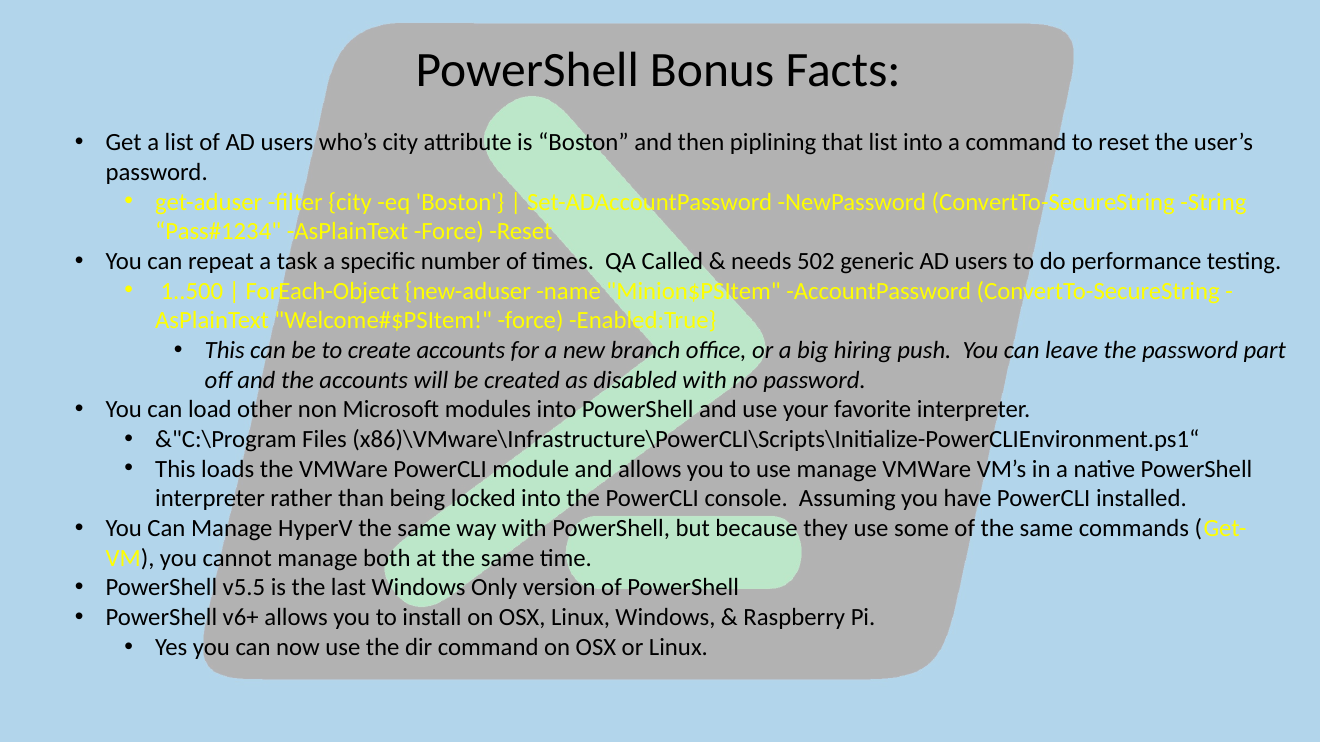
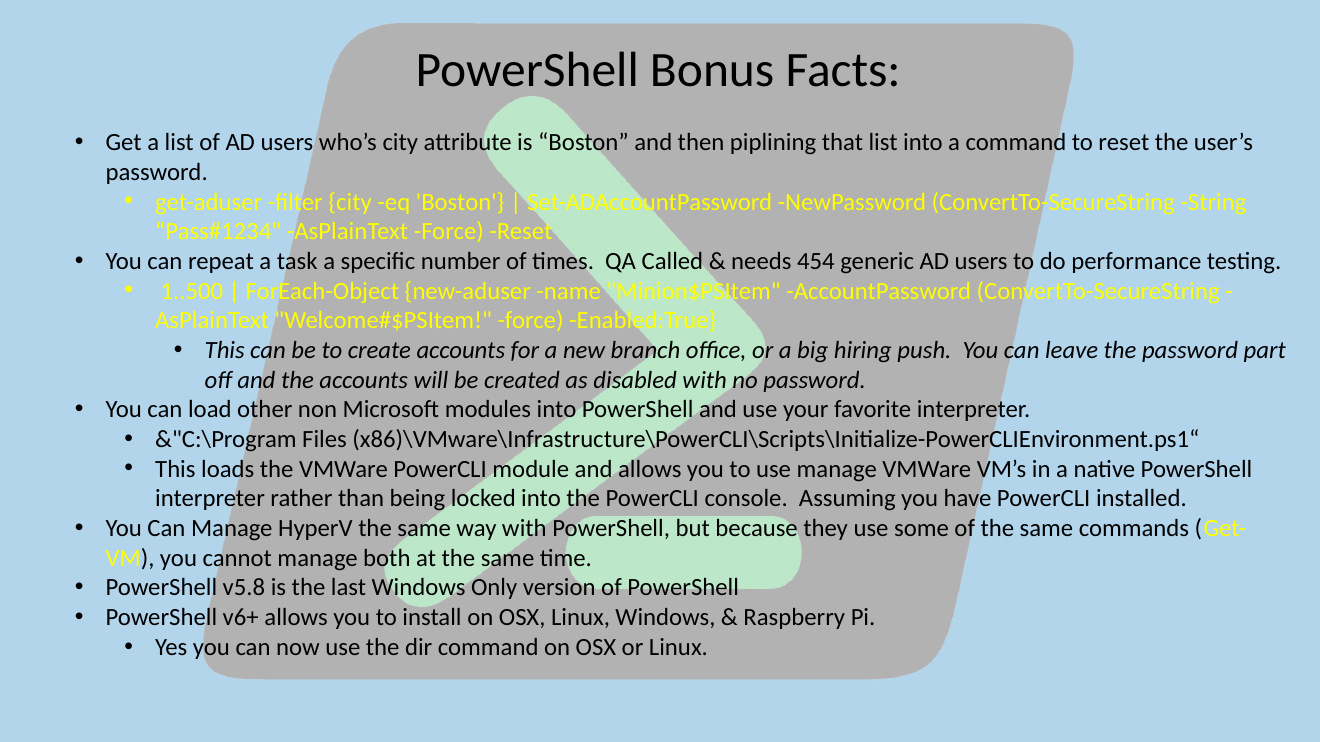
502: 502 -> 454
v5.5: v5.5 -> v5.8
